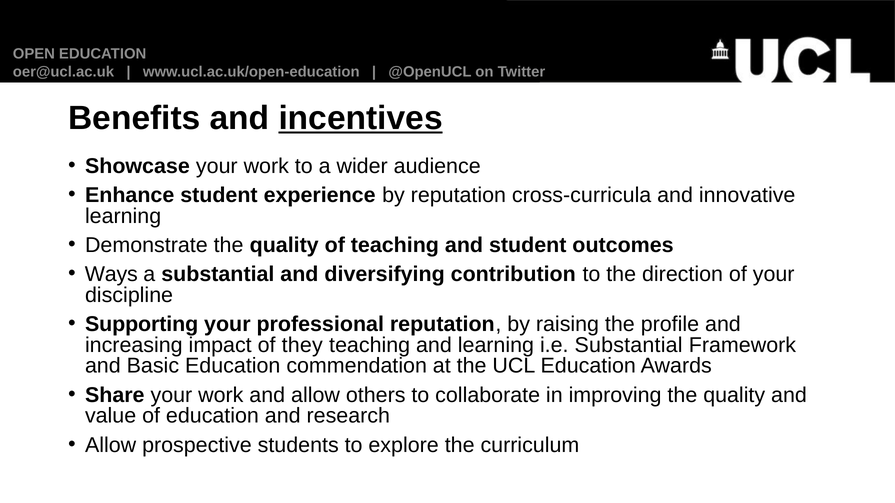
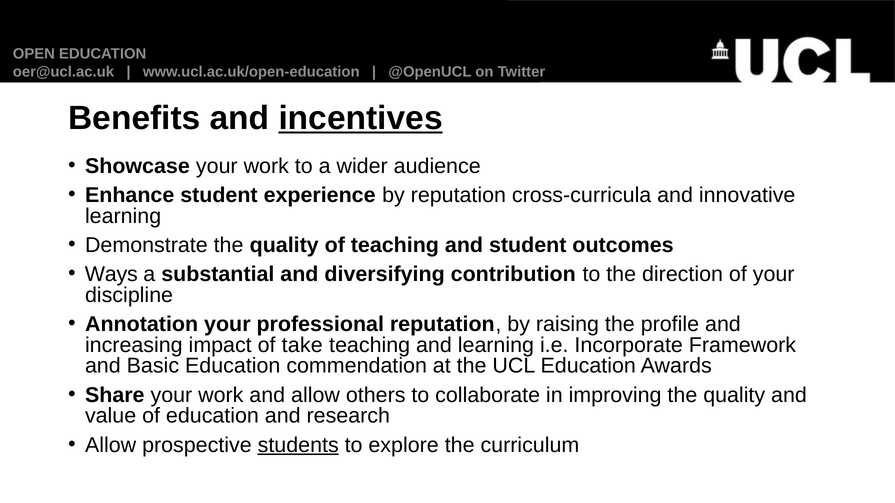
Supporting: Supporting -> Annotation
they: they -> take
i.e Substantial: Substantial -> Incorporate
students underline: none -> present
